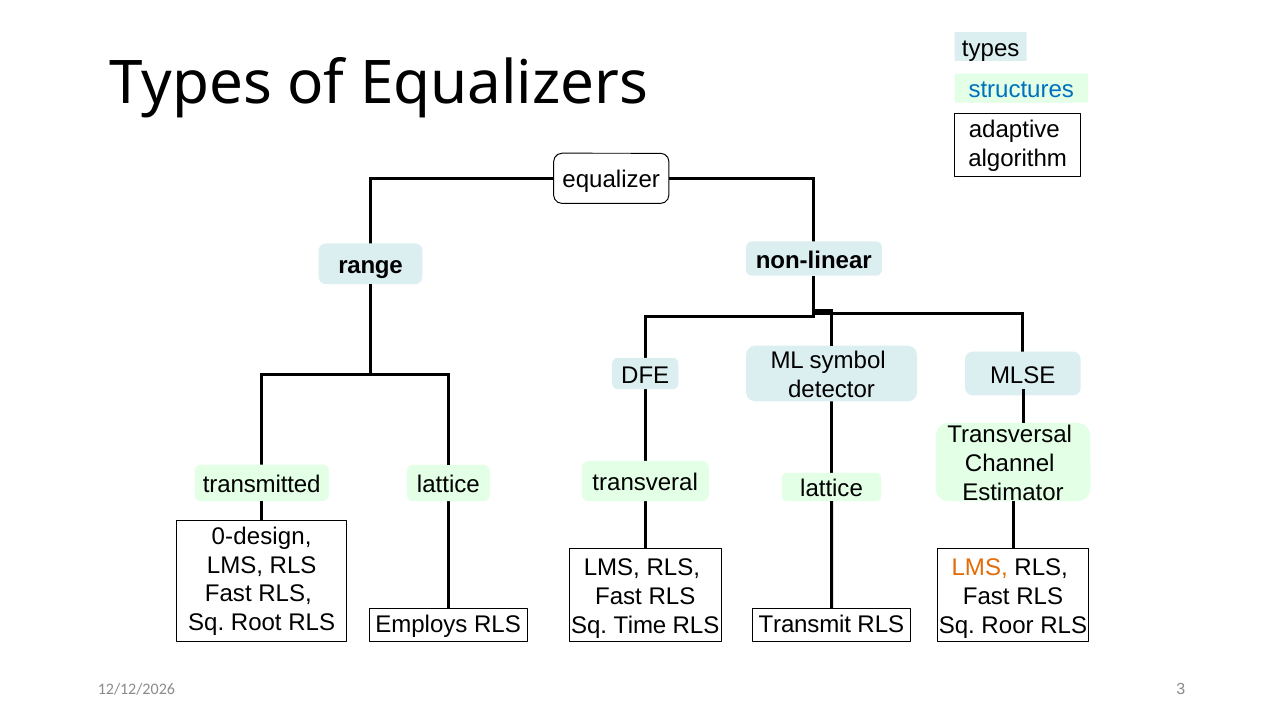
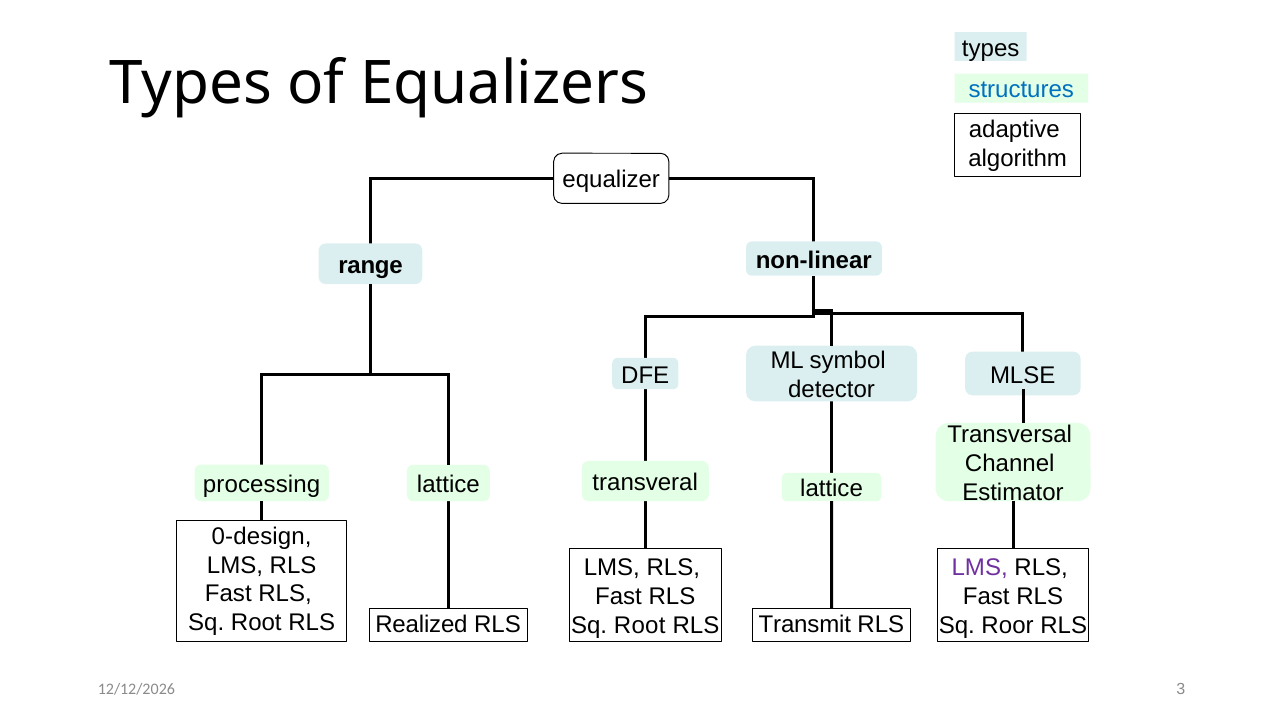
transmitted: transmitted -> processing
LMS at (980, 568) colour: orange -> purple
Employs: Employs -> Realized
Time at (640, 625): Time -> Root
